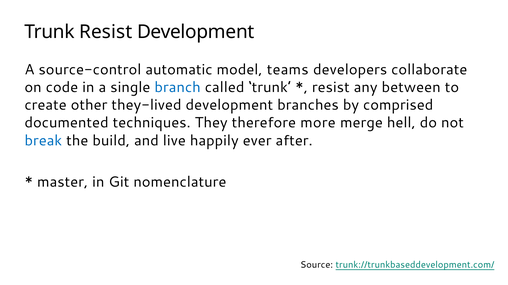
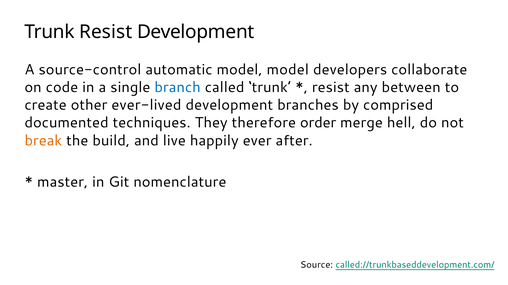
model teams: teams -> model
they-lived: they-lived -> ever-lived
more: more -> order
break colour: blue -> orange
trunk://trunkbaseddevelopment.com/: trunk://trunkbaseddevelopment.com/ -> called://trunkbaseddevelopment.com/
